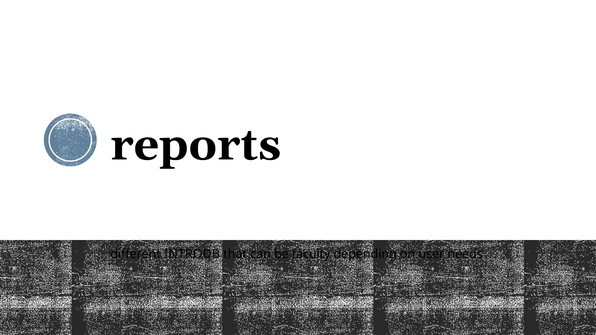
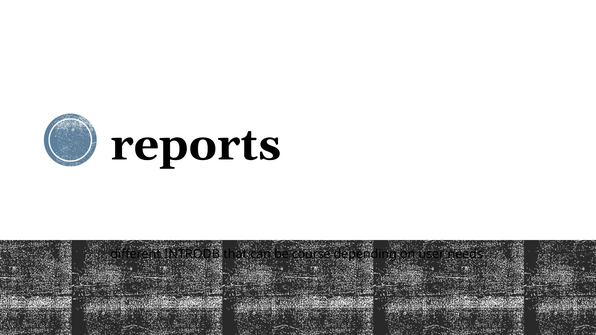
faculty: faculty -> course
